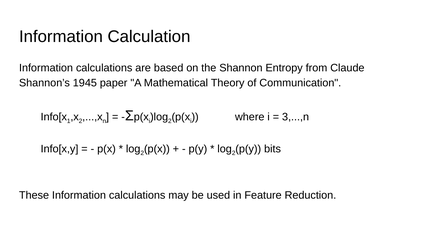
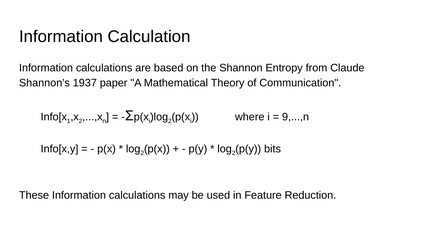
1945: 1945 -> 1937
3,...,n: 3,...,n -> 9,...,n
